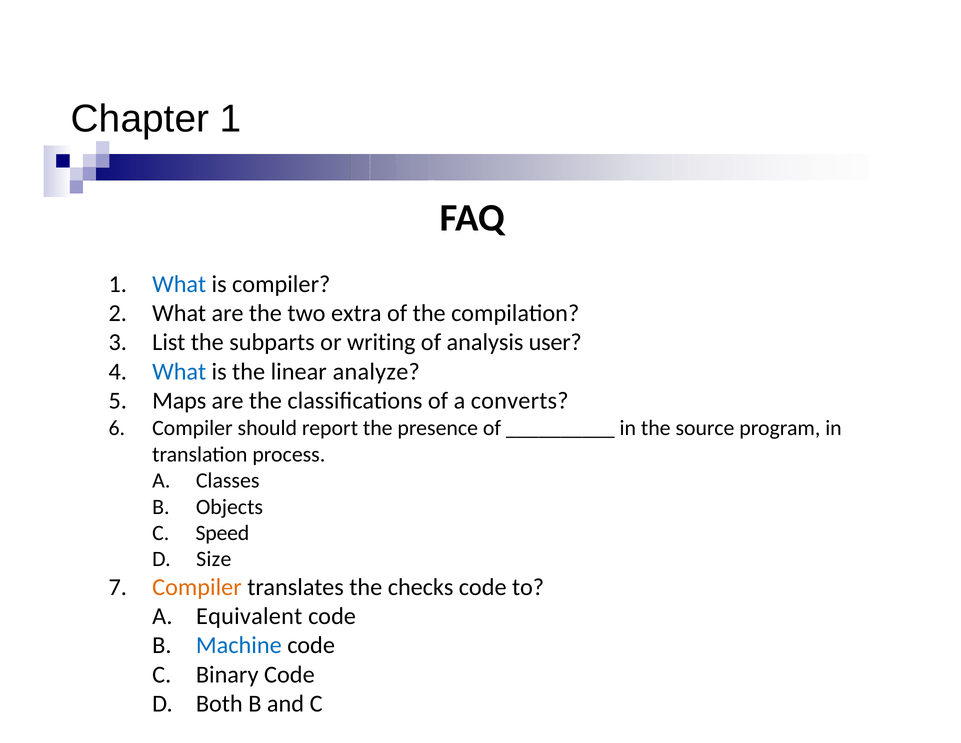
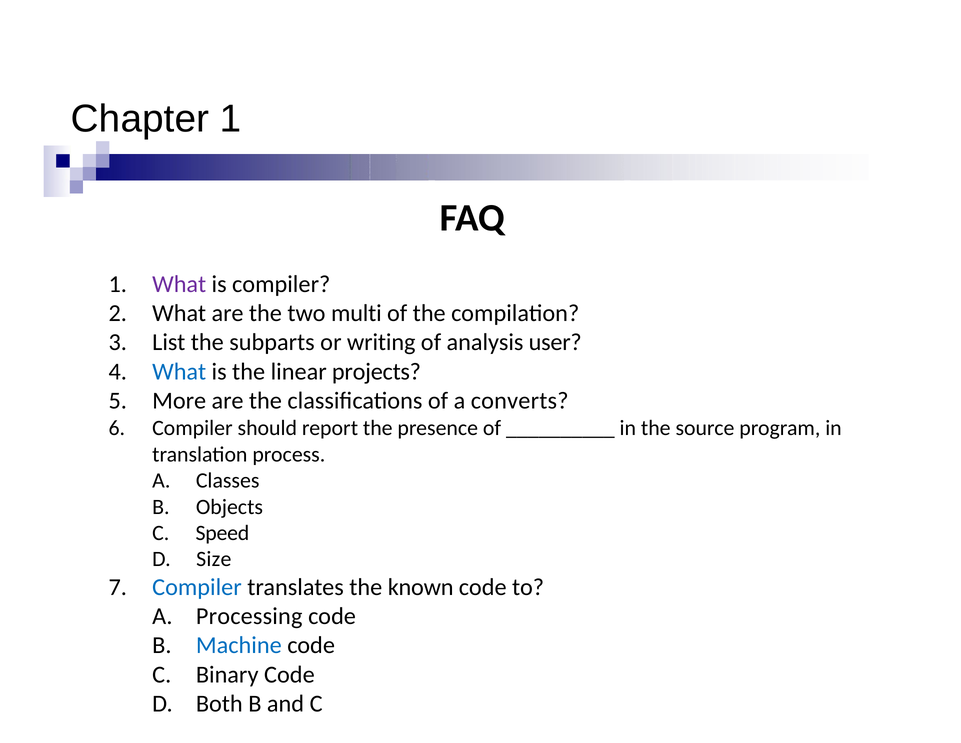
What at (179, 284) colour: blue -> purple
extra: extra -> multi
analyze: analyze -> projects
Maps: Maps -> More
Compiler at (197, 587) colour: orange -> blue
checks: checks -> known
Equivalent: Equivalent -> Processing
